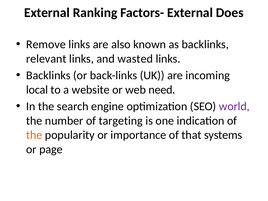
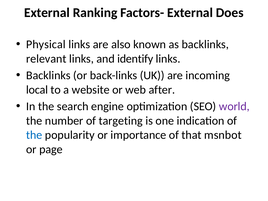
Remove: Remove -> Physical
wasted: wasted -> identify
need: need -> after
the at (34, 135) colour: orange -> blue
systems: systems -> msnbot
